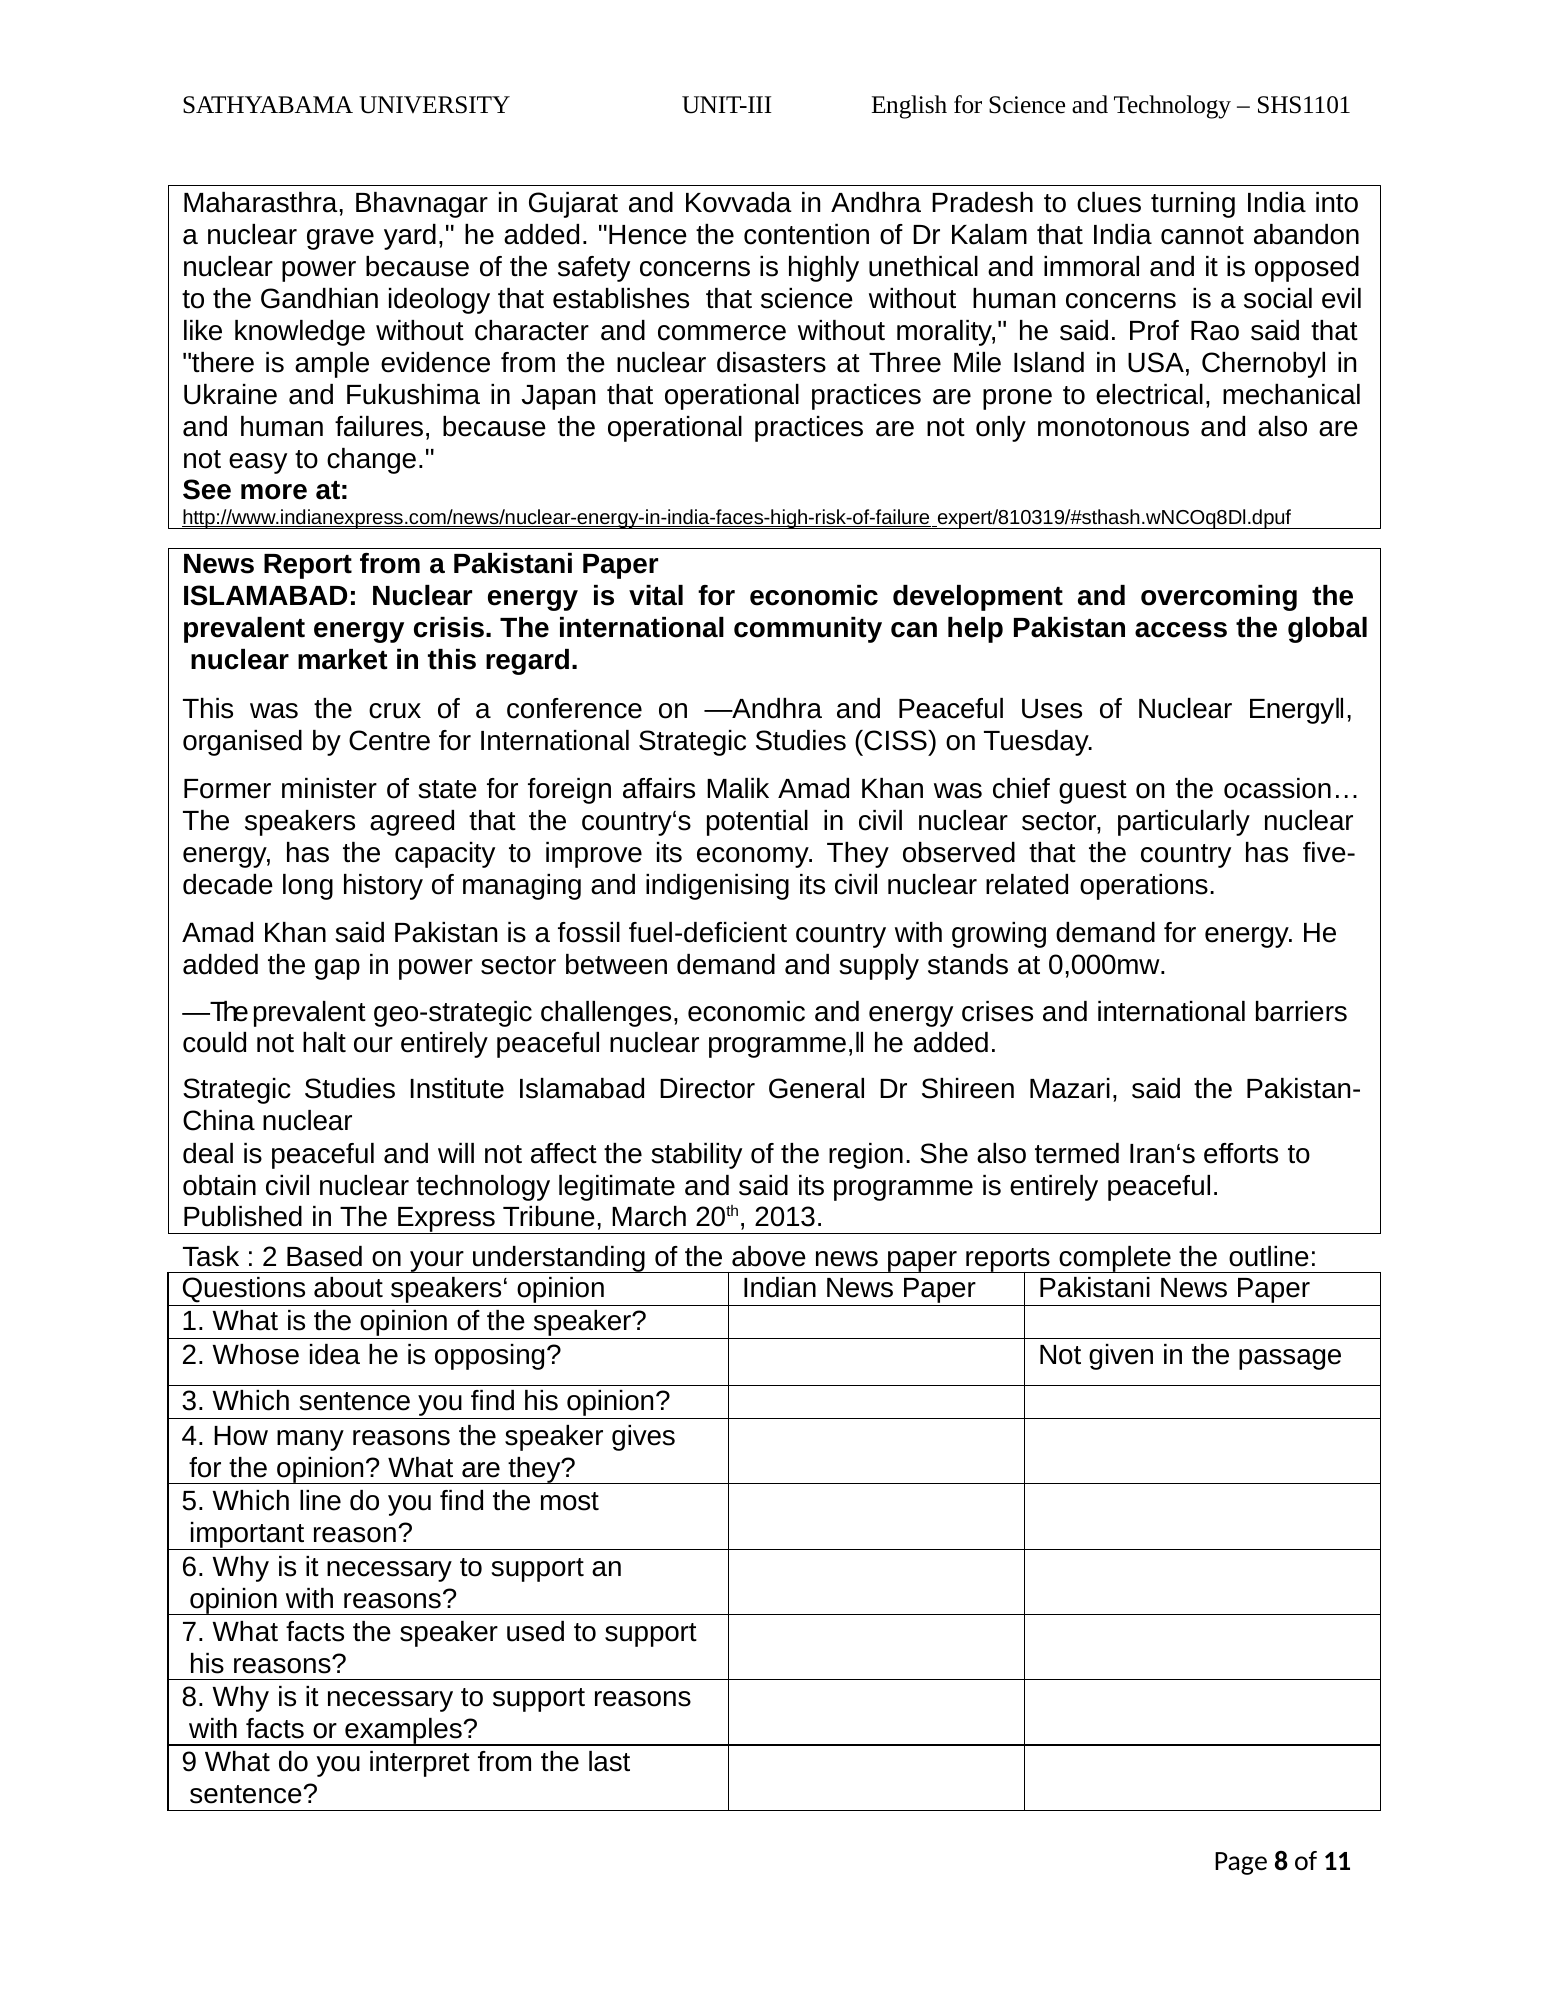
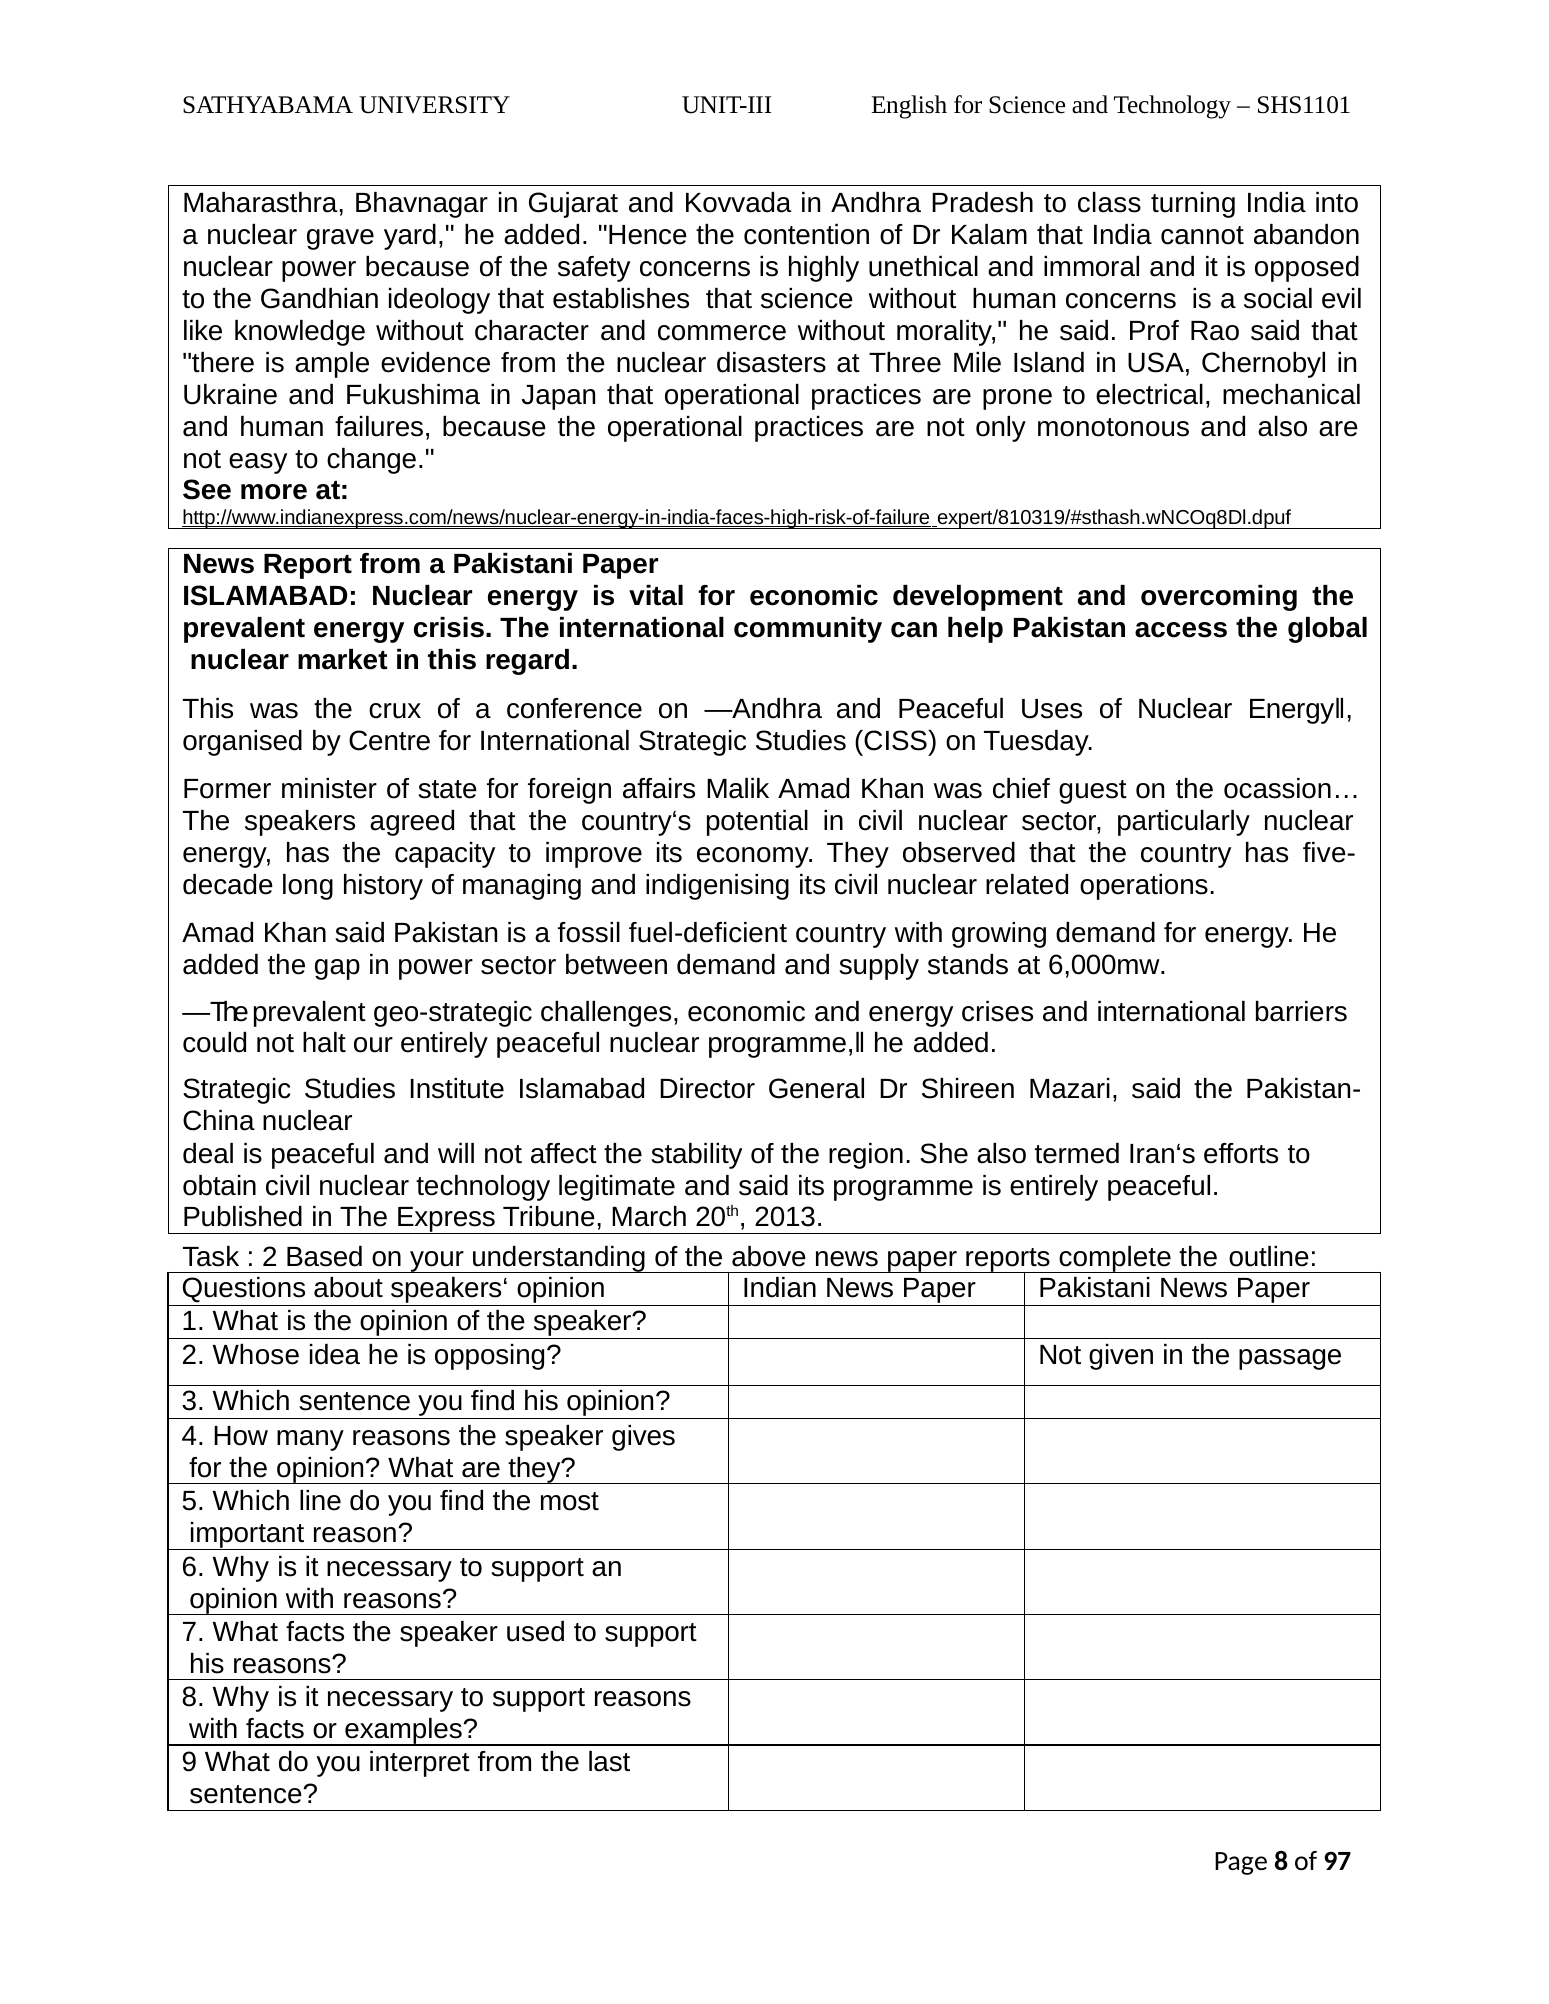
clues: clues -> class
0,000mw: 0,000mw -> 6,000mw
11: 11 -> 97
